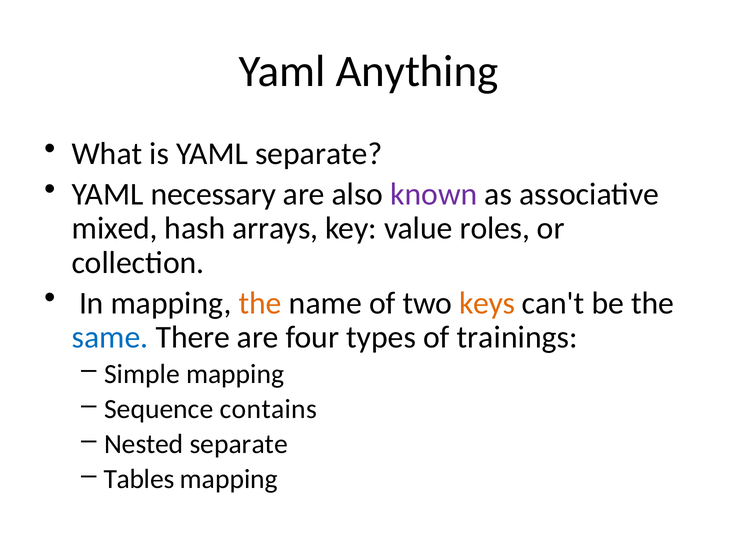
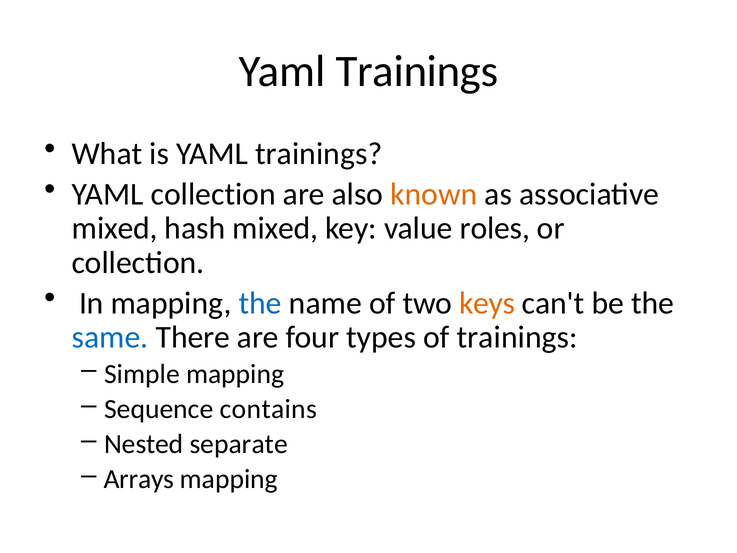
Anything at (417, 71): Anything -> Trainings
is YAML separate: separate -> trainings
YAML necessary: necessary -> collection
known colour: purple -> orange
hash arrays: arrays -> mixed
the at (260, 303) colour: orange -> blue
Tables: Tables -> Arrays
